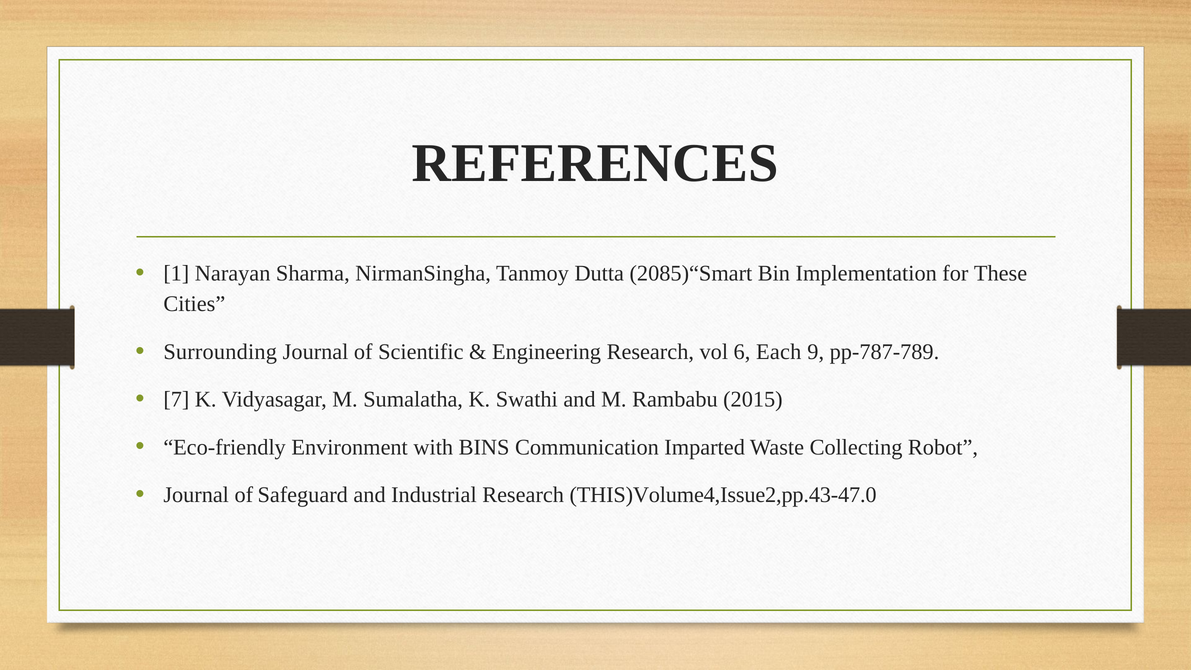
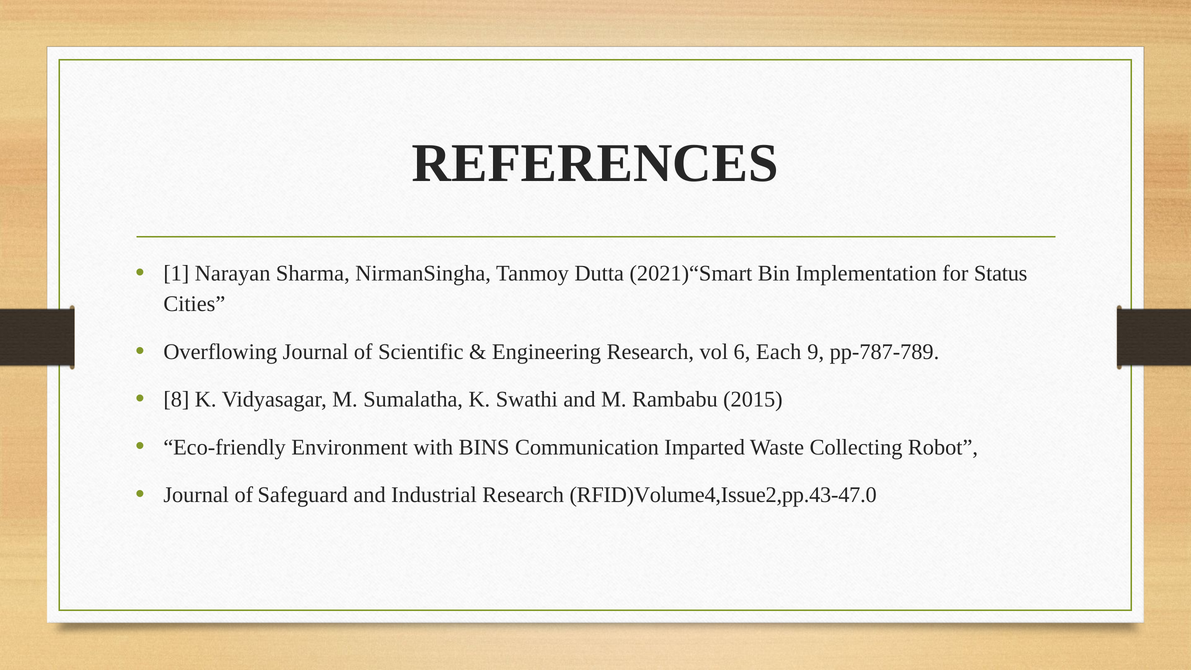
2085)“Smart: 2085)“Smart -> 2021)“Smart
These: These -> Status
Surrounding: Surrounding -> Overflowing
7: 7 -> 8
THIS)Volume4,Issue2,pp.43-47.0: THIS)Volume4,Issue2,pp.43-47.0 -> RFID)Volume4,Issue2,pp.43-47.0
